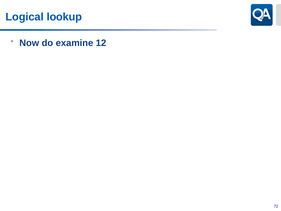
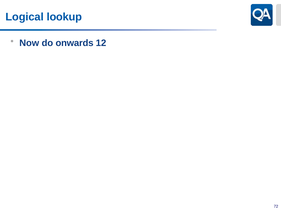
examine: examine -> onwards
